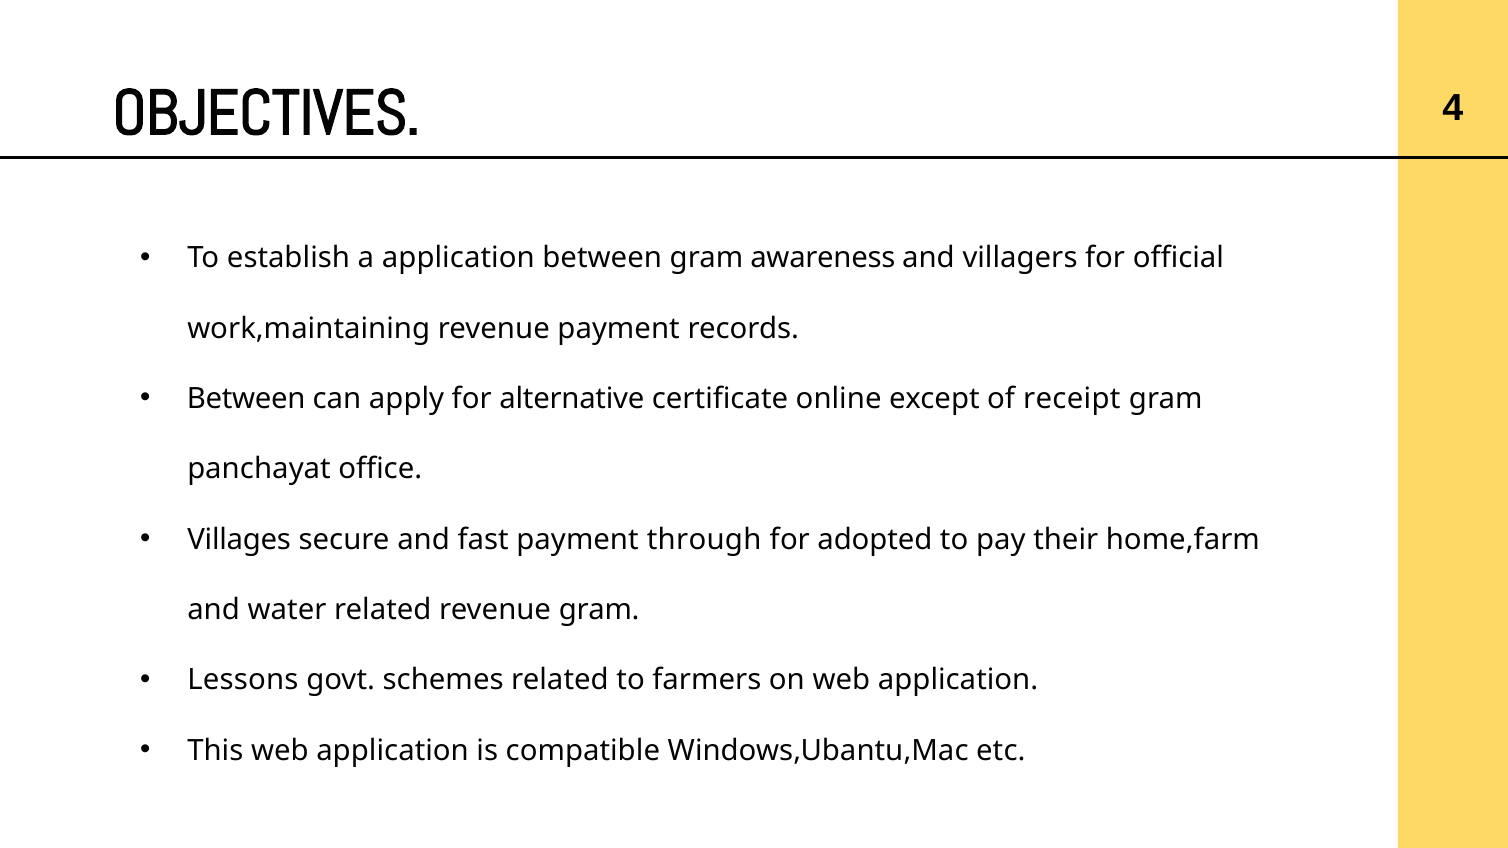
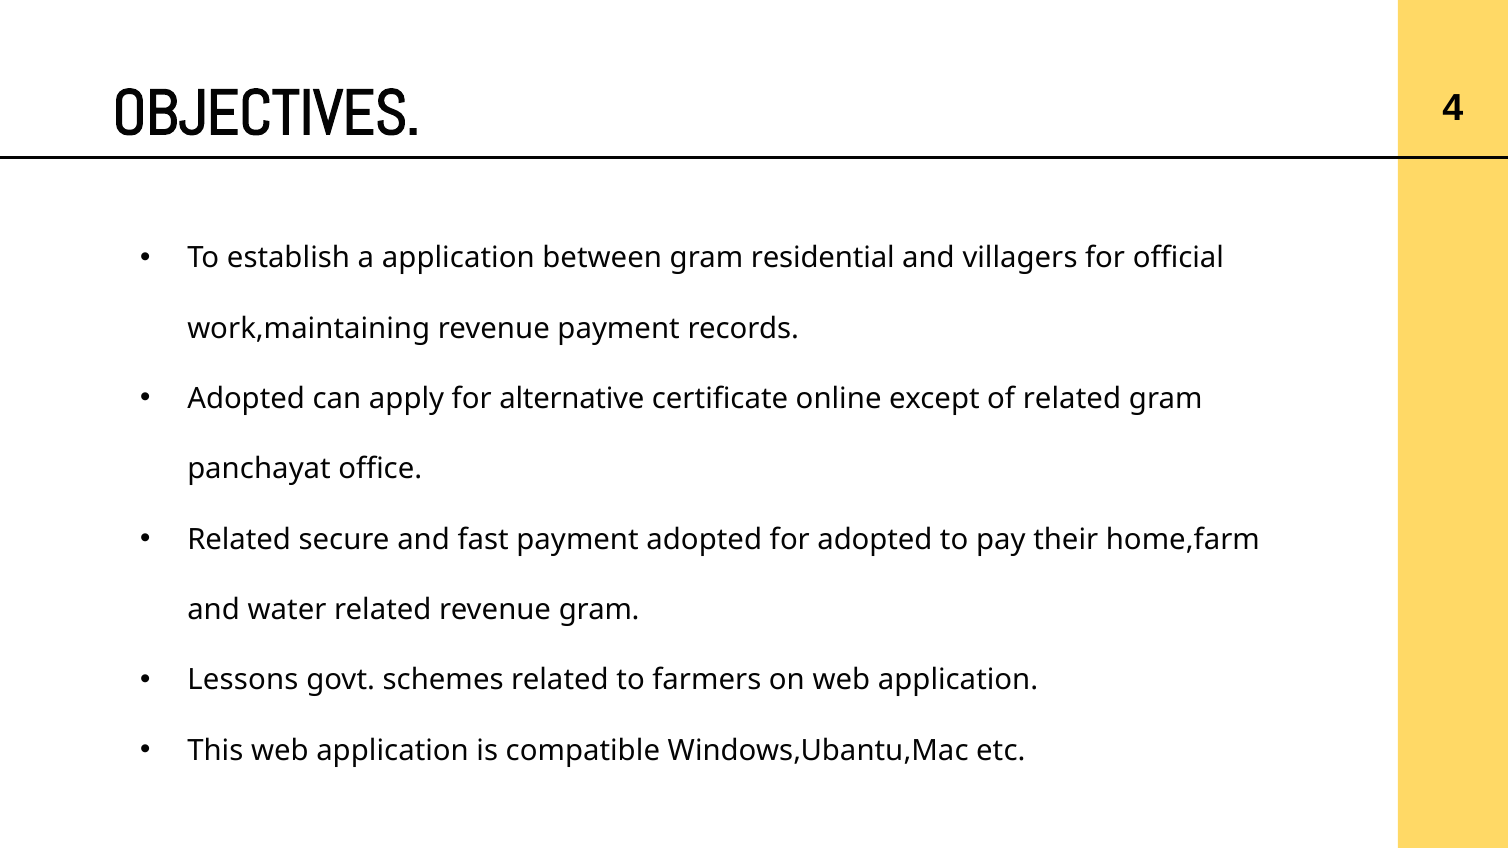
awareness: awareness -> residential
Between at (246, 399): Between -> Adopted
of receipt: receipt -> related
Villages at (239, 540): Villages -> Related
payment through: through -> adopted
